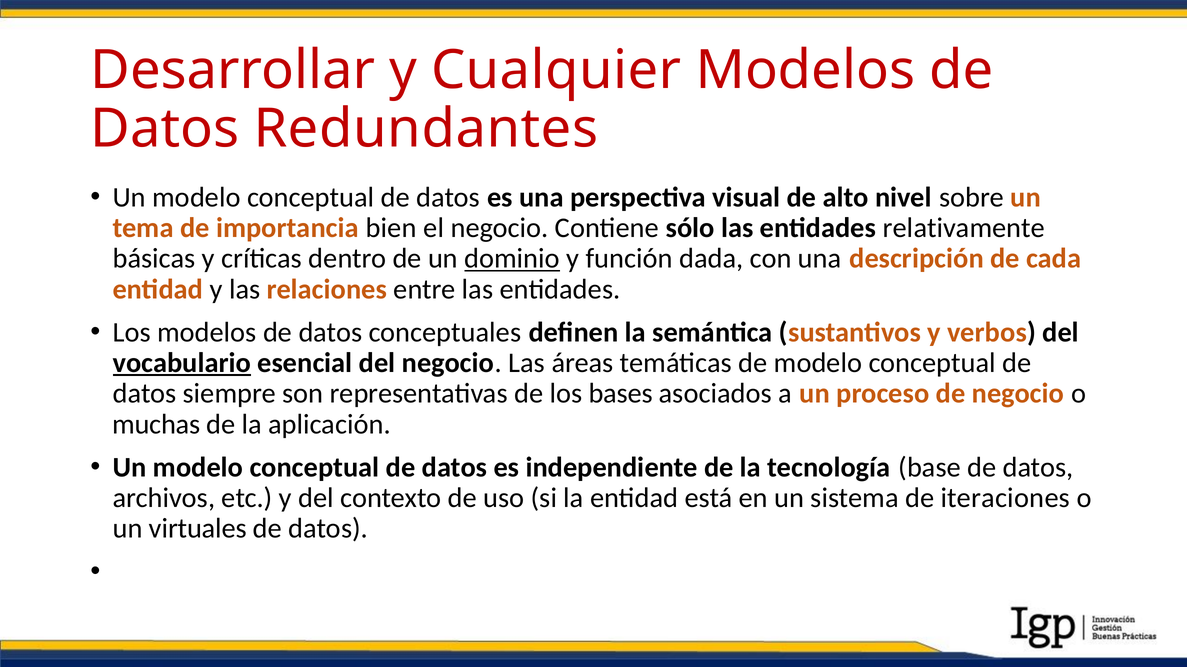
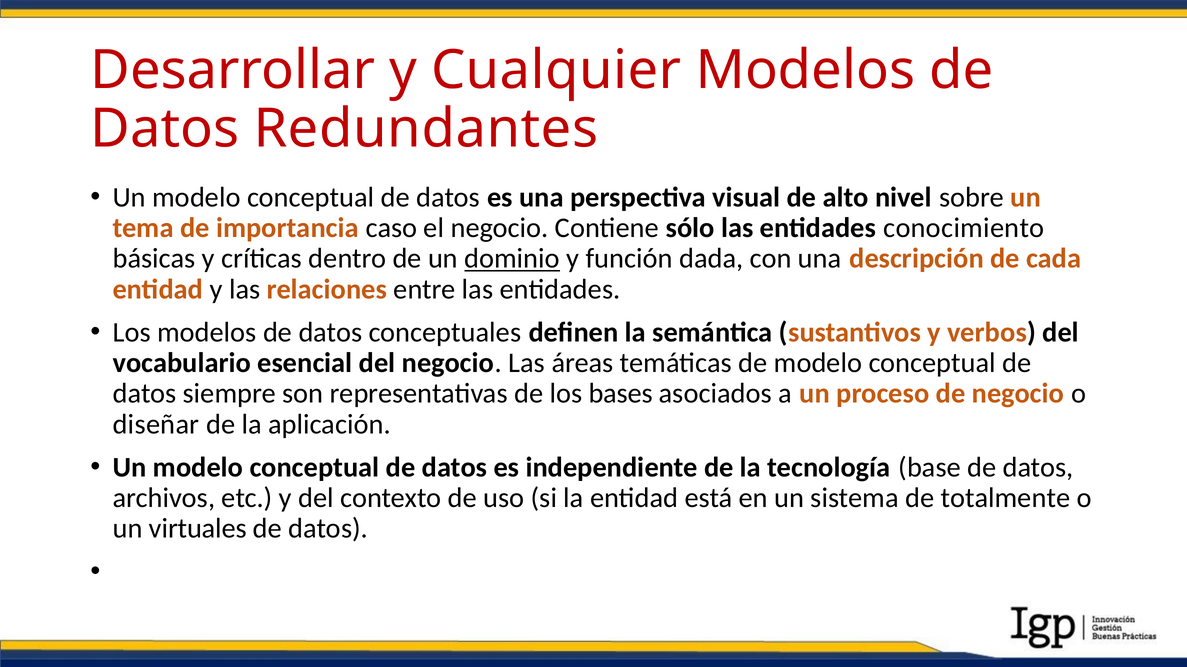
bien: bien -> caso
relativamente: relativamente -> conocimiento
vocabulario underline: present -> none
muchas: muchas -> diseñar
iteraciones: iteraciones -> totalmente
